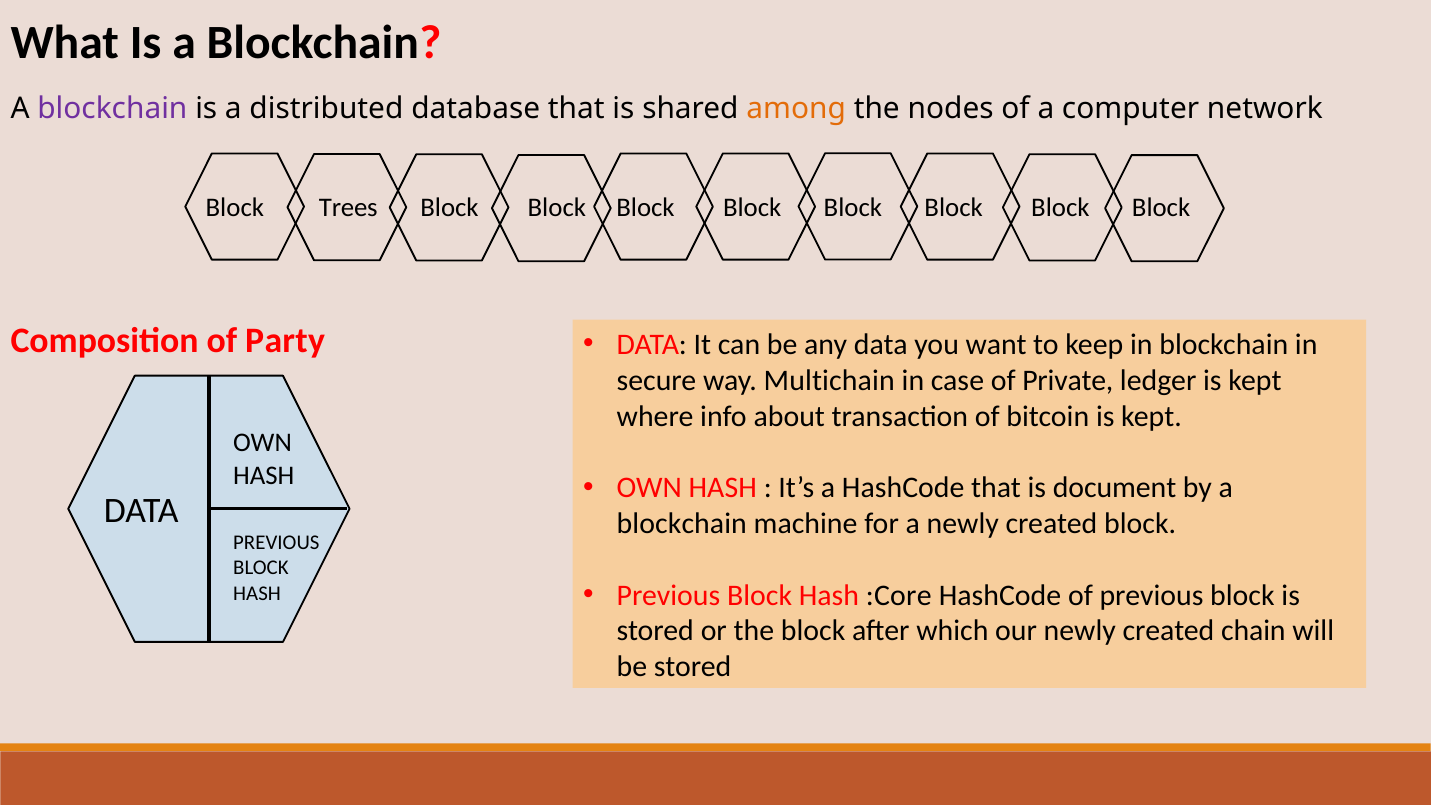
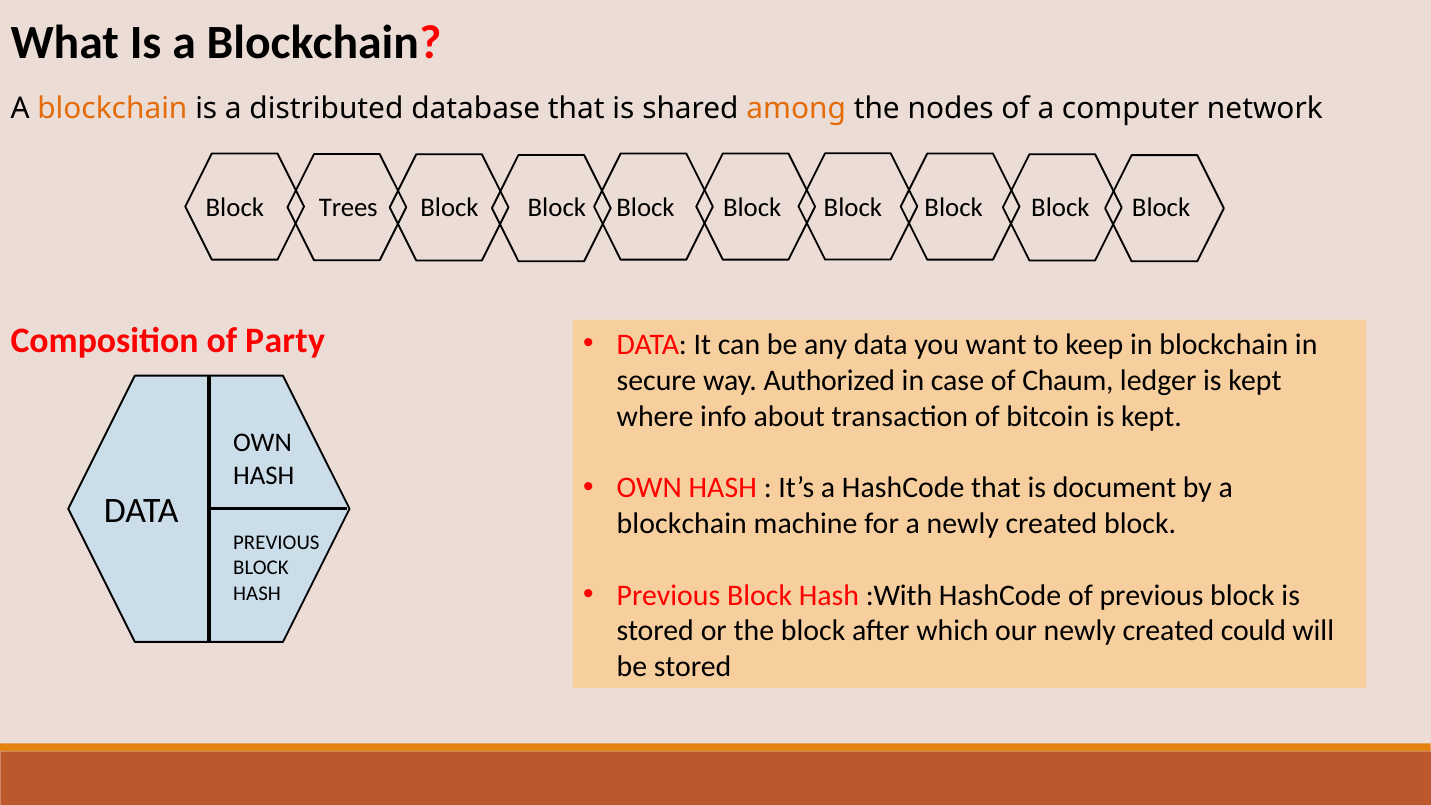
blockchain at (112, 109) colour: purple -> orange
Multichain: Multichain -> Authorized
Private: Private -> Chaum
:Core: :Core -> :With
chain: chain -> could
